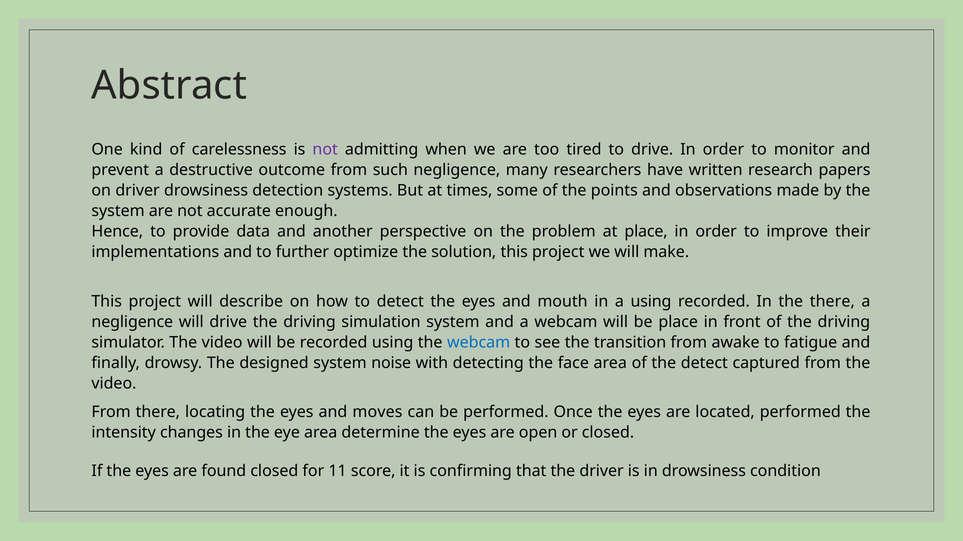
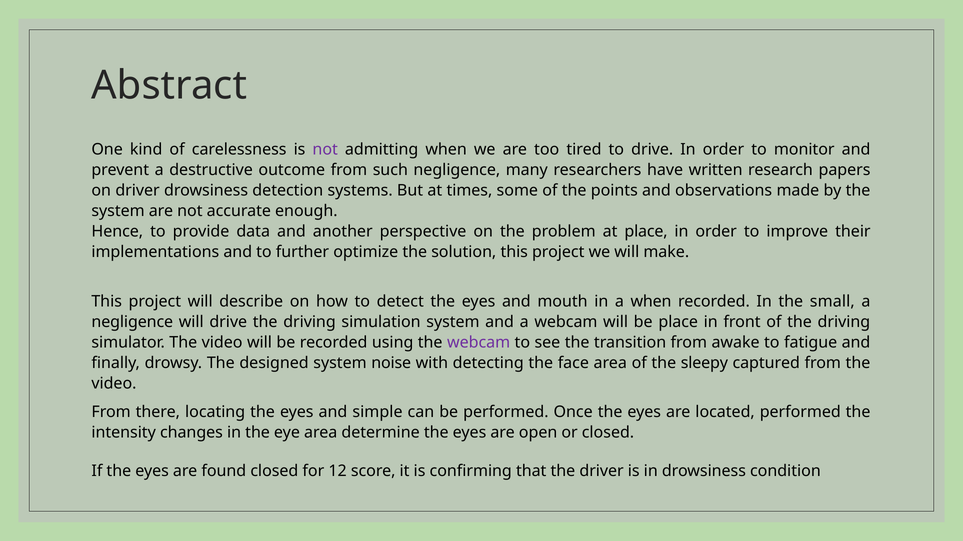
a using: using -> when
the there: there -> small
webcam at (479, 343) colour: blue -> purple
the detect: detect -> sleepy
moves: moves -> simple
11: 11 -> 12
